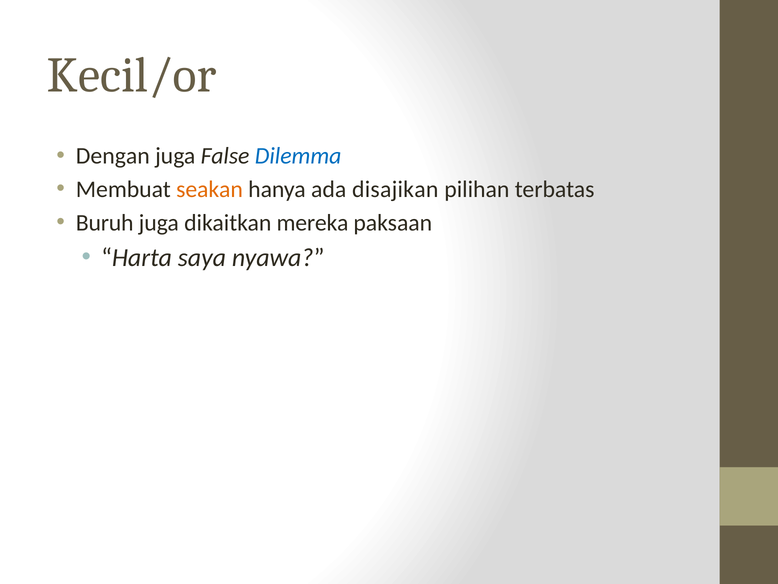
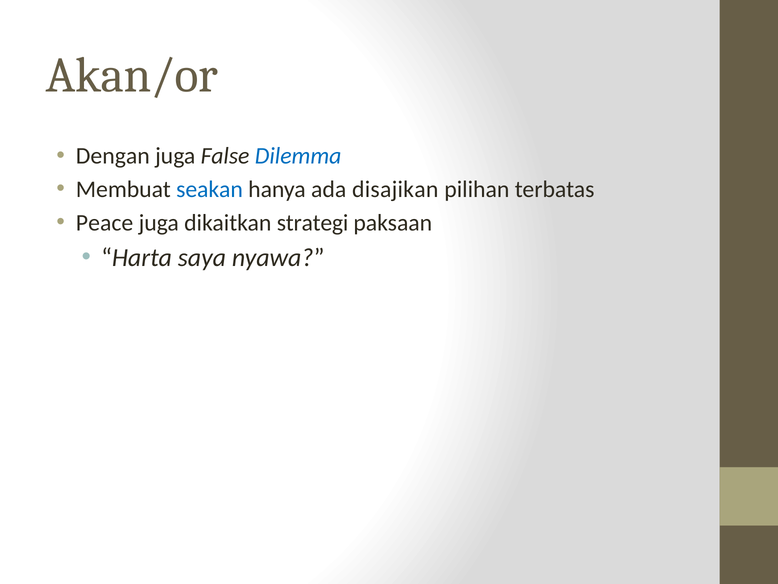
Kecil/or: Kecil/or -> Akan/or
seakan colour: orange -> blue
Buruh: Buruh -> Peace
mereka: mereka -> strategi
